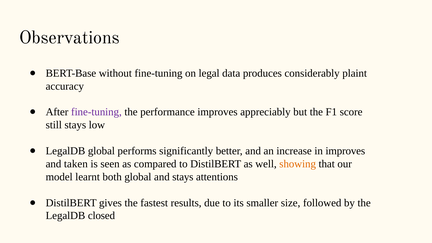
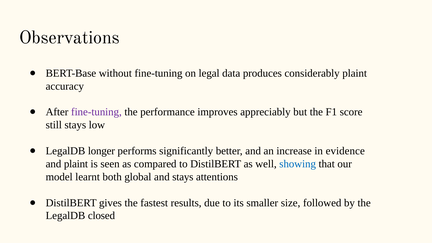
LegalDB global: global -> longer
in improves: improves -> evidence
and taken: taken -> plaint
showing colour: orange -> blue
